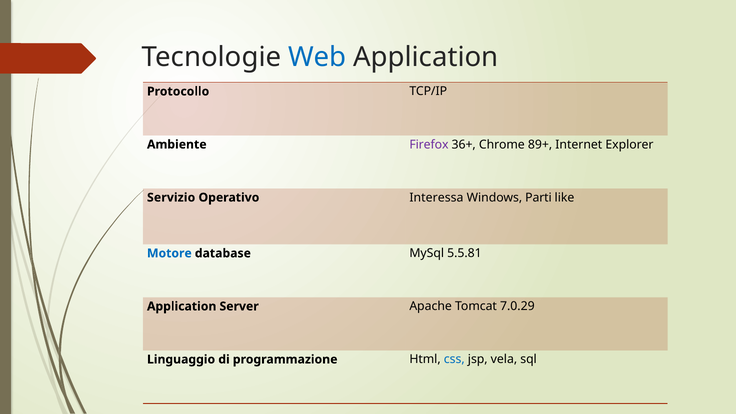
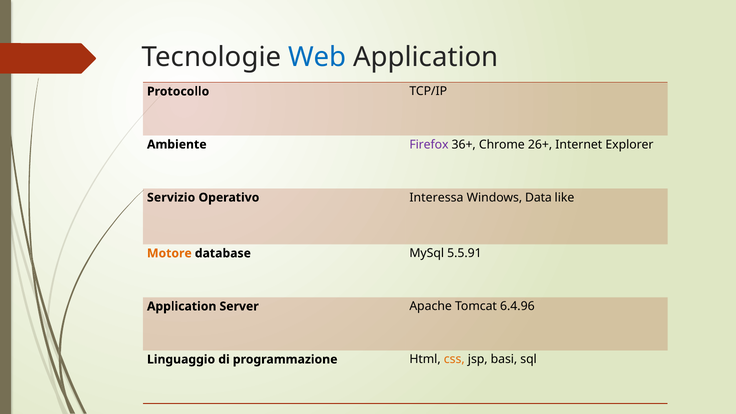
89+: 89+ -> 26+
Parti: Parti -> Data
Motore colour: blue -> orange
5.5.81: 5.5.81 -> 5.5.91
7.0.29: 7.0.29 -> 6.4.96
css colour: blue -> orange
vela: vela -> basi
